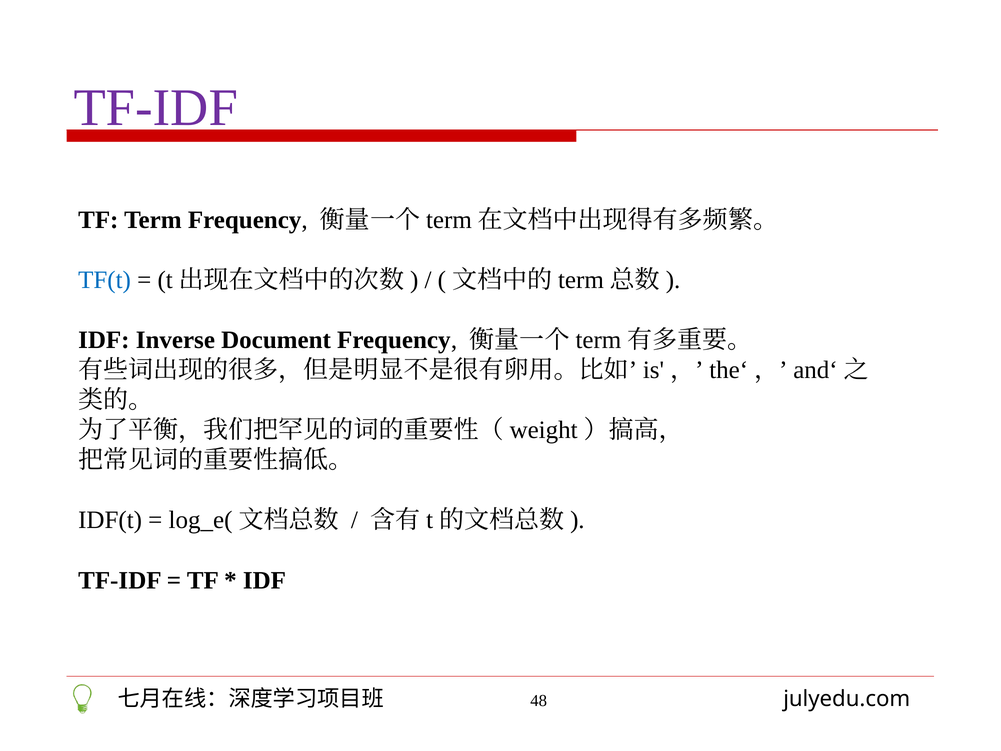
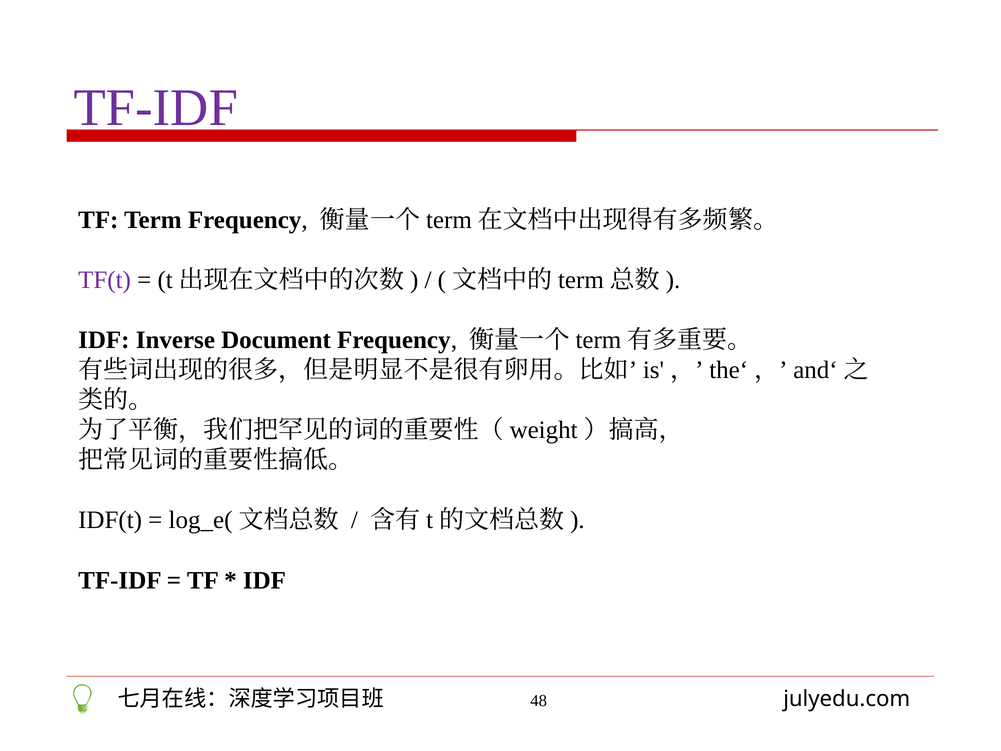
TF(t colour: blue -> purple
